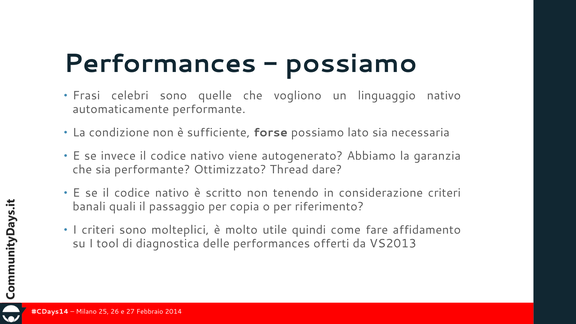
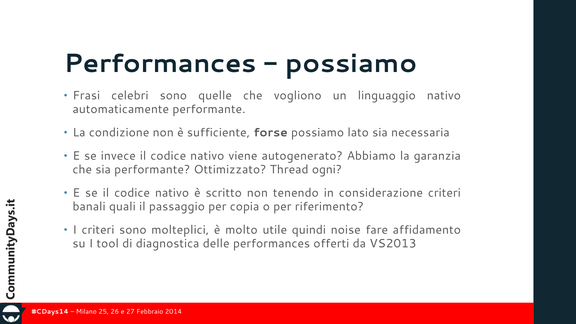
dare: dare -> ogni
come: come -> noise
